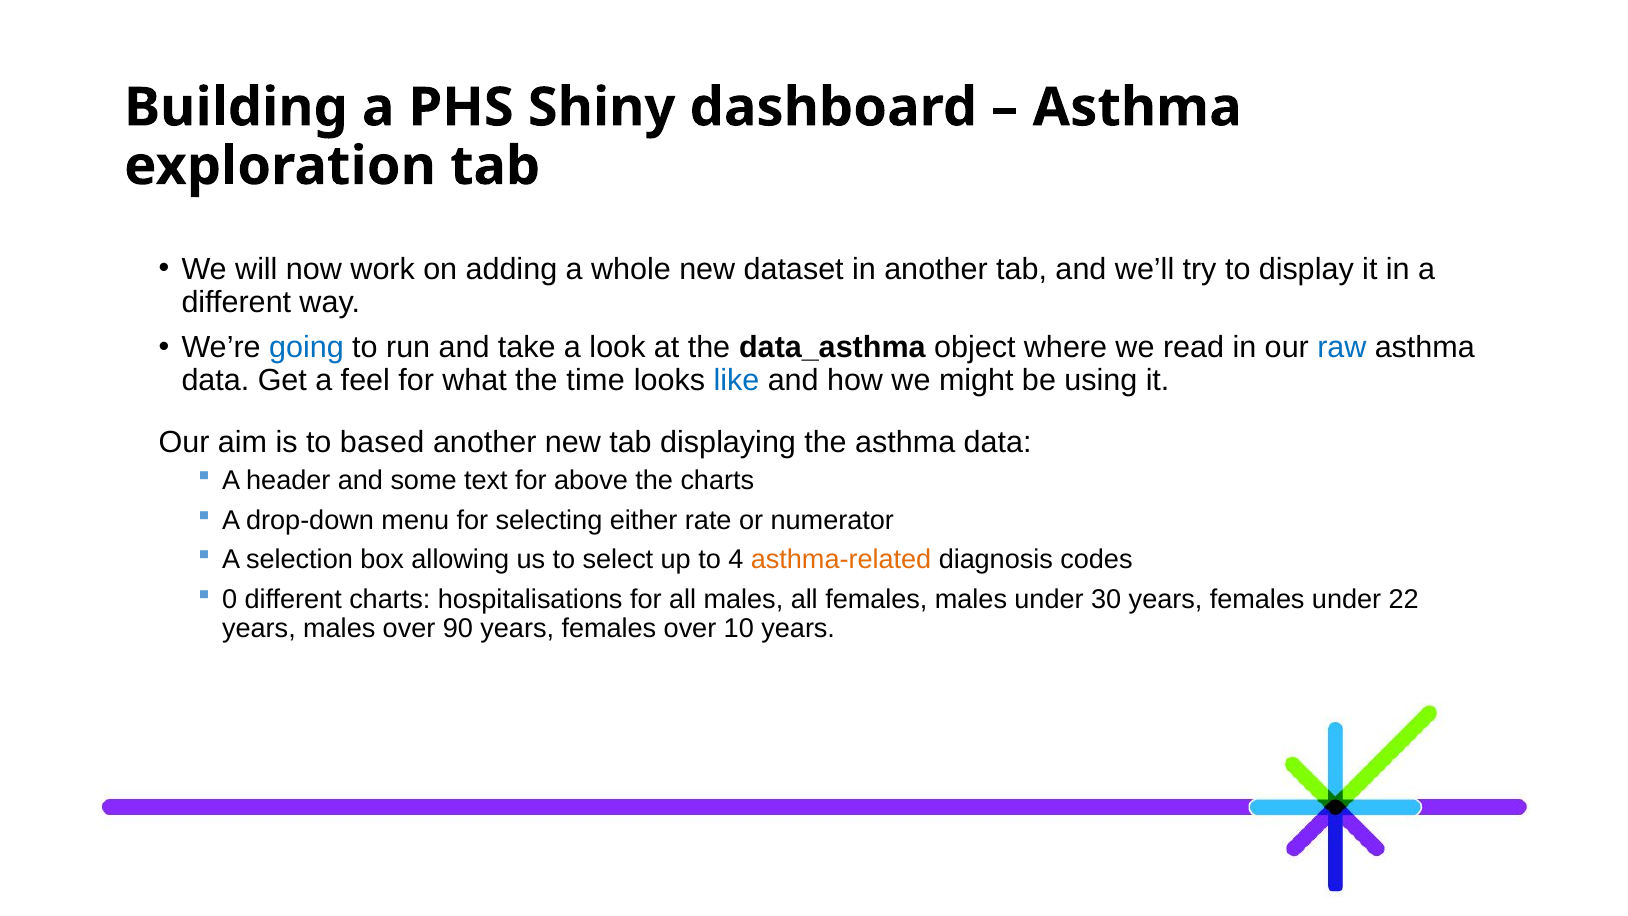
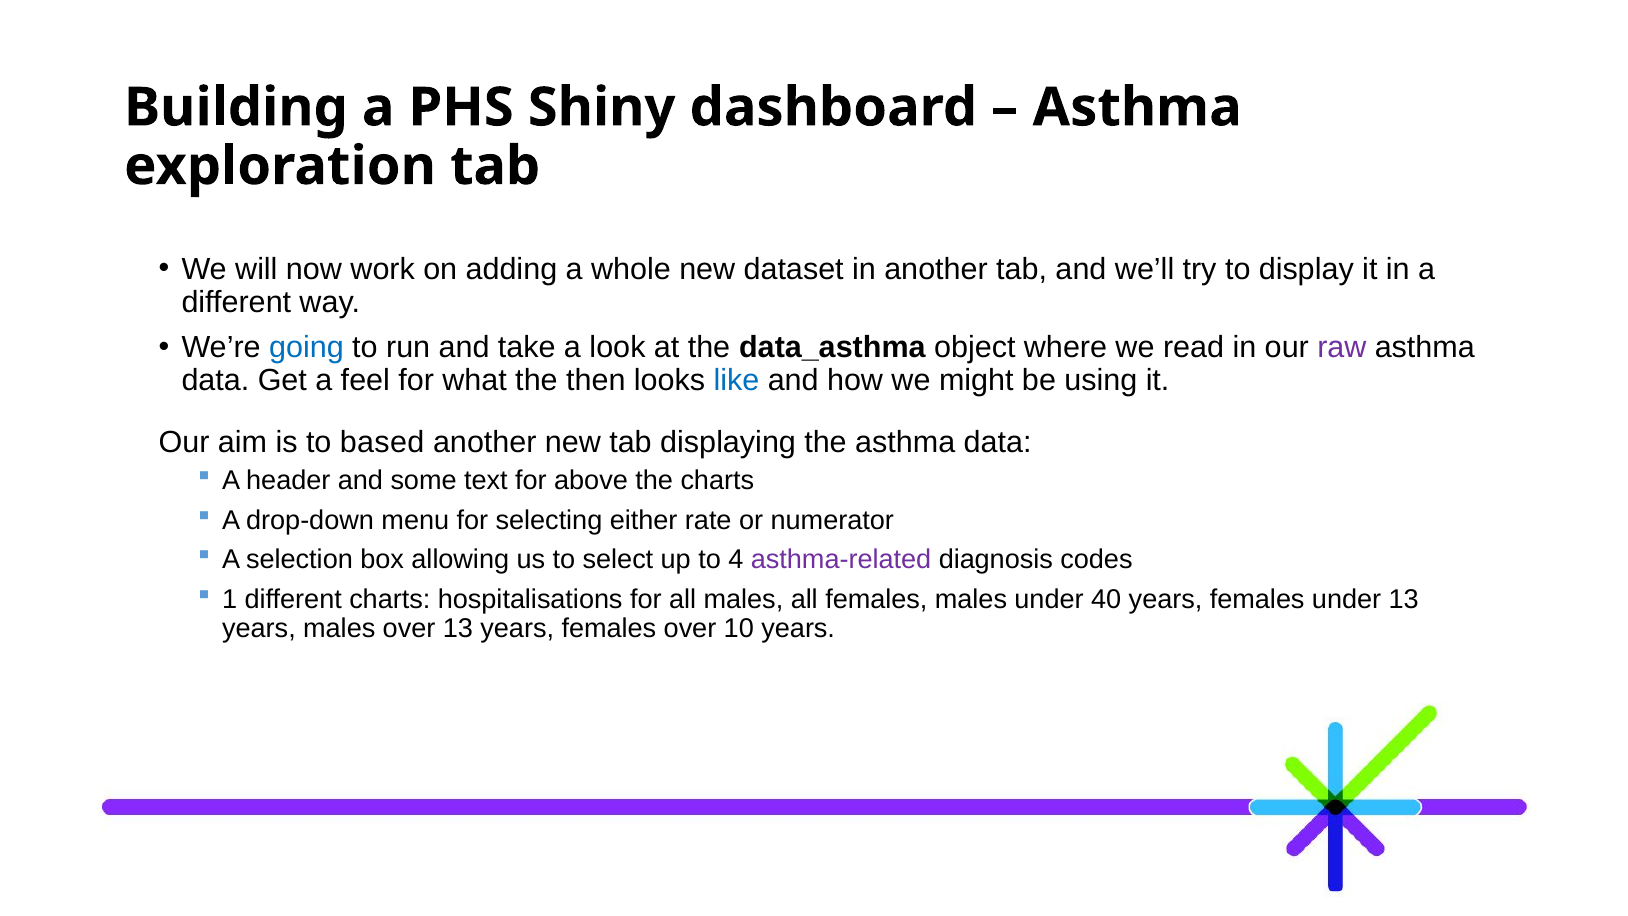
raw colour: blue -> purple
time: time -> then
asthma-related colour: orange -> purple
0: 0 -> 1
30: 30 -> 40
under 22: 22 -> 13
over 90: 90 -> 13
